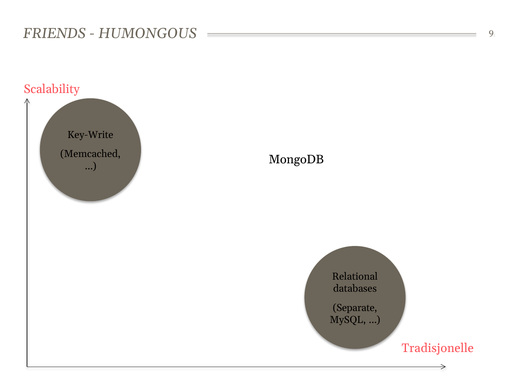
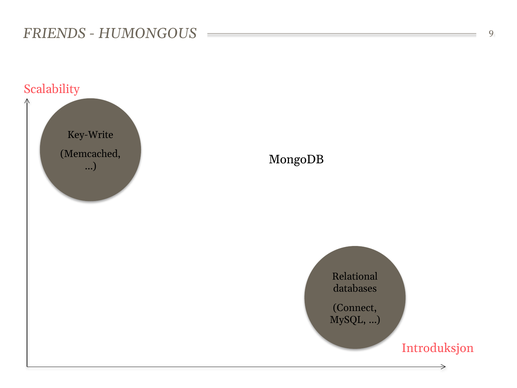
Separate: Separate -> Connect
Tradisjonelle: Tradisjonelle -> Introduksjon
